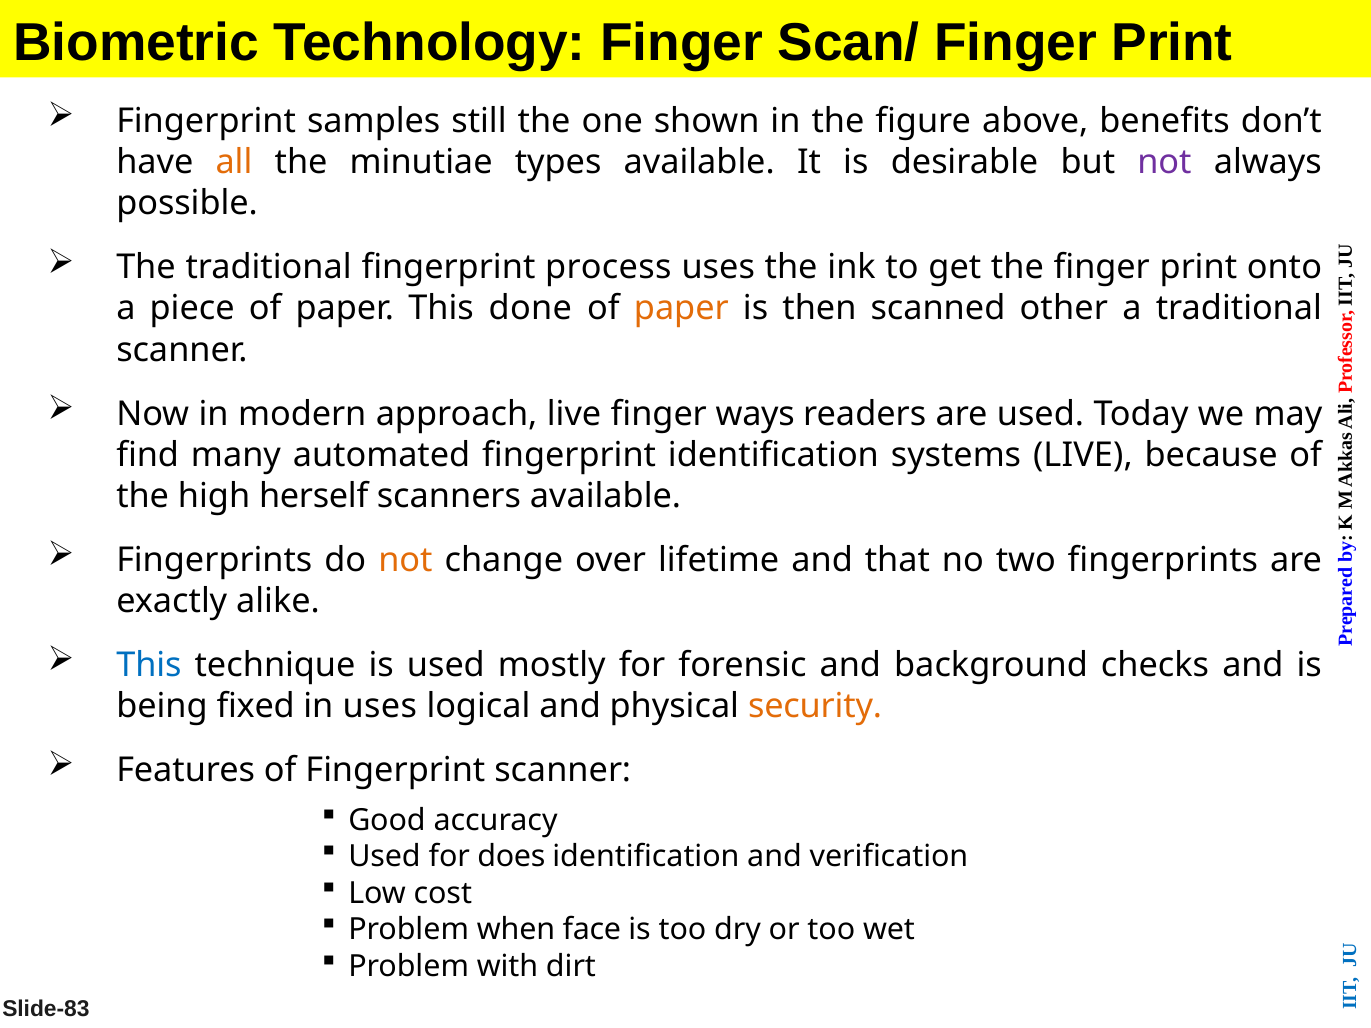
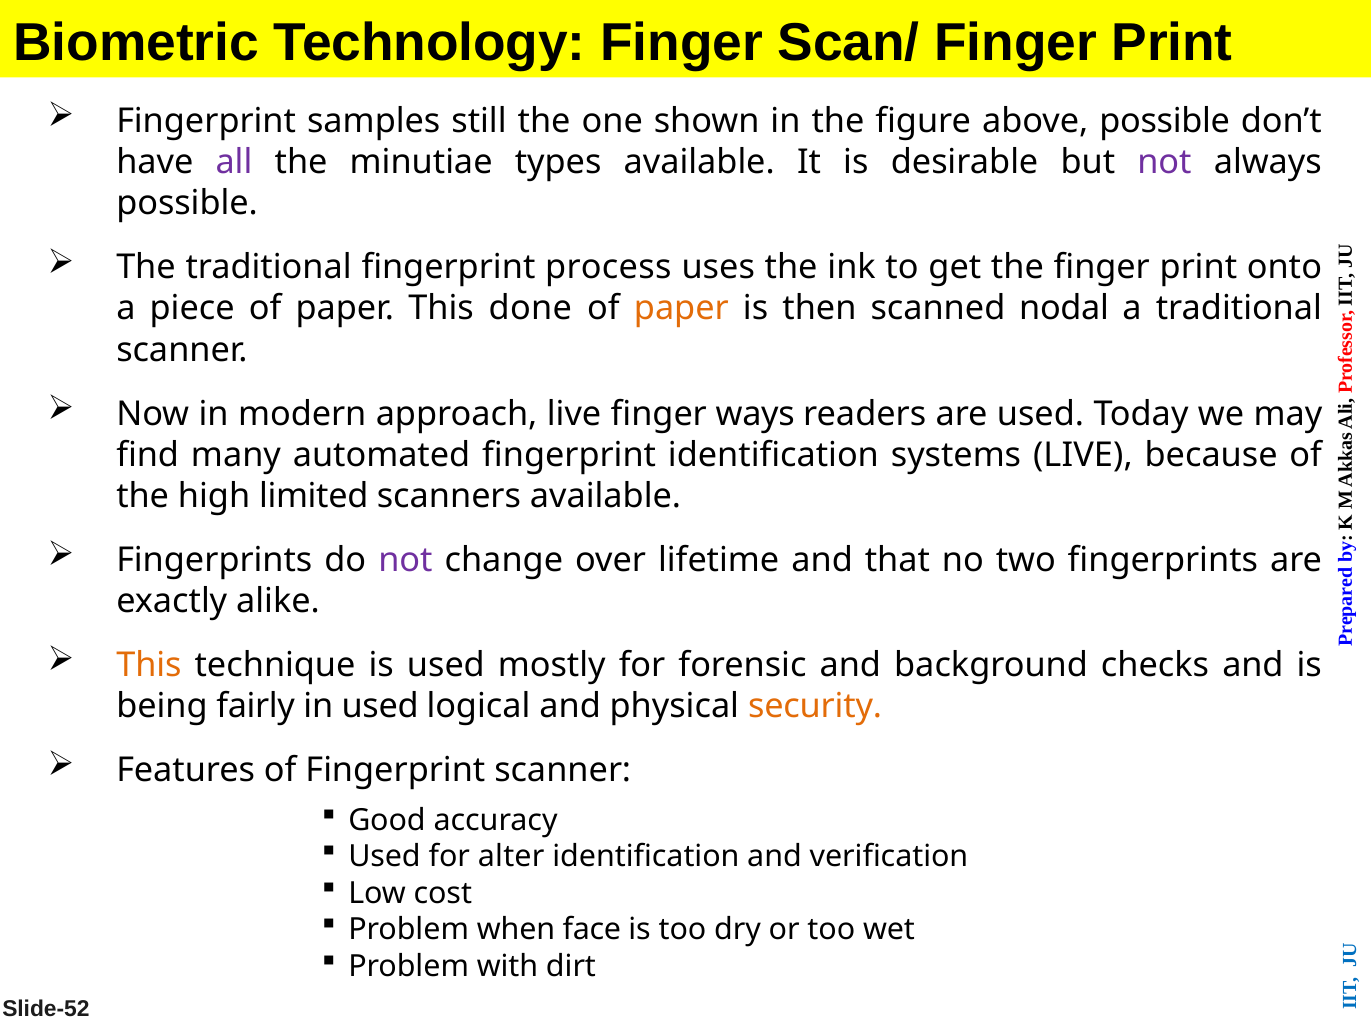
above benefits: benefits -> possible
all colour: orange -> purple
other: other -> nodal
herself: herself -> limited
not at (405, 560) colour: orange -> purple
This at (149, 665) colour: blue -> orange
fixed: fixed -> fairly
in uses: uses -> used
does: does -> alter
Slide-83: Slide-83 -> Slide-52
